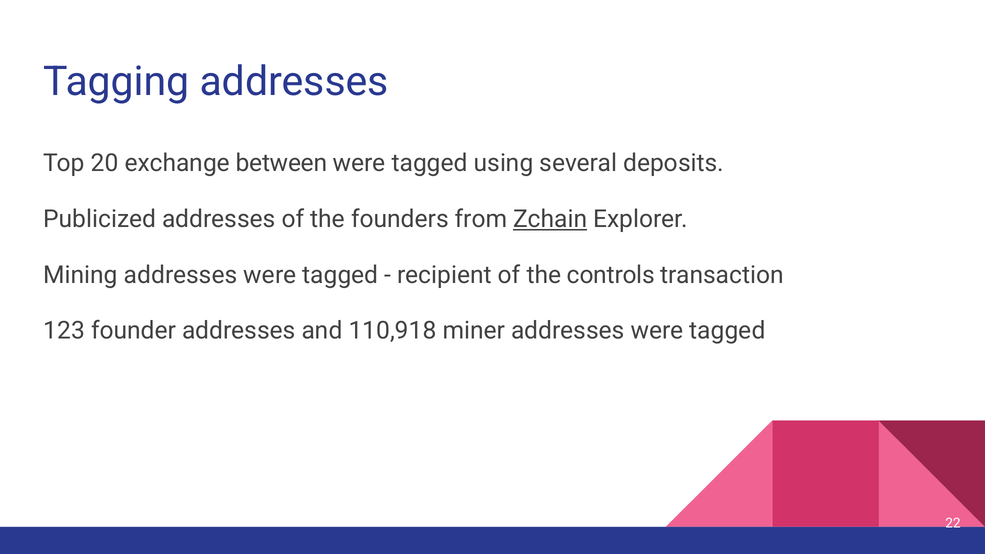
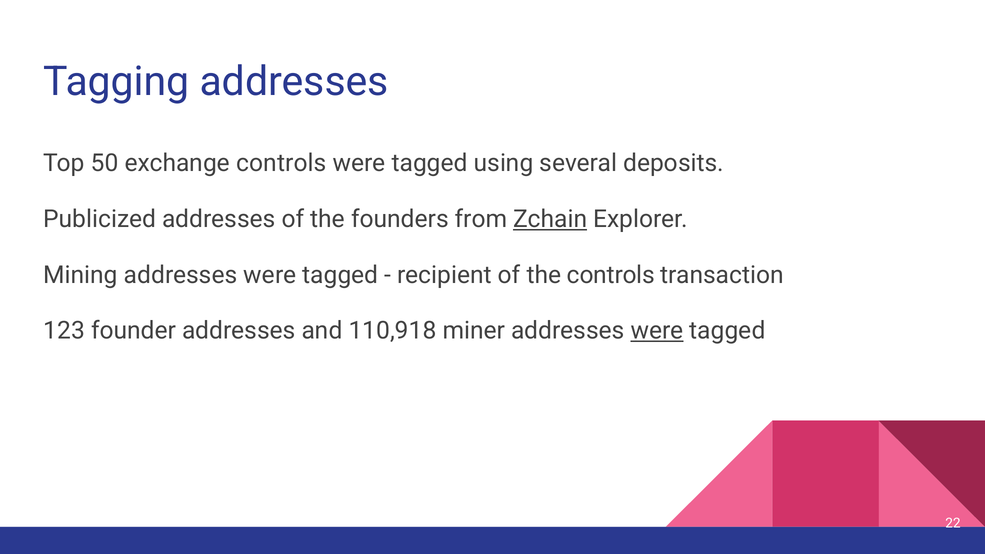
20: 20 -> 50
exchange between: between -> controls
were at (657, 331) underline: none -> present
